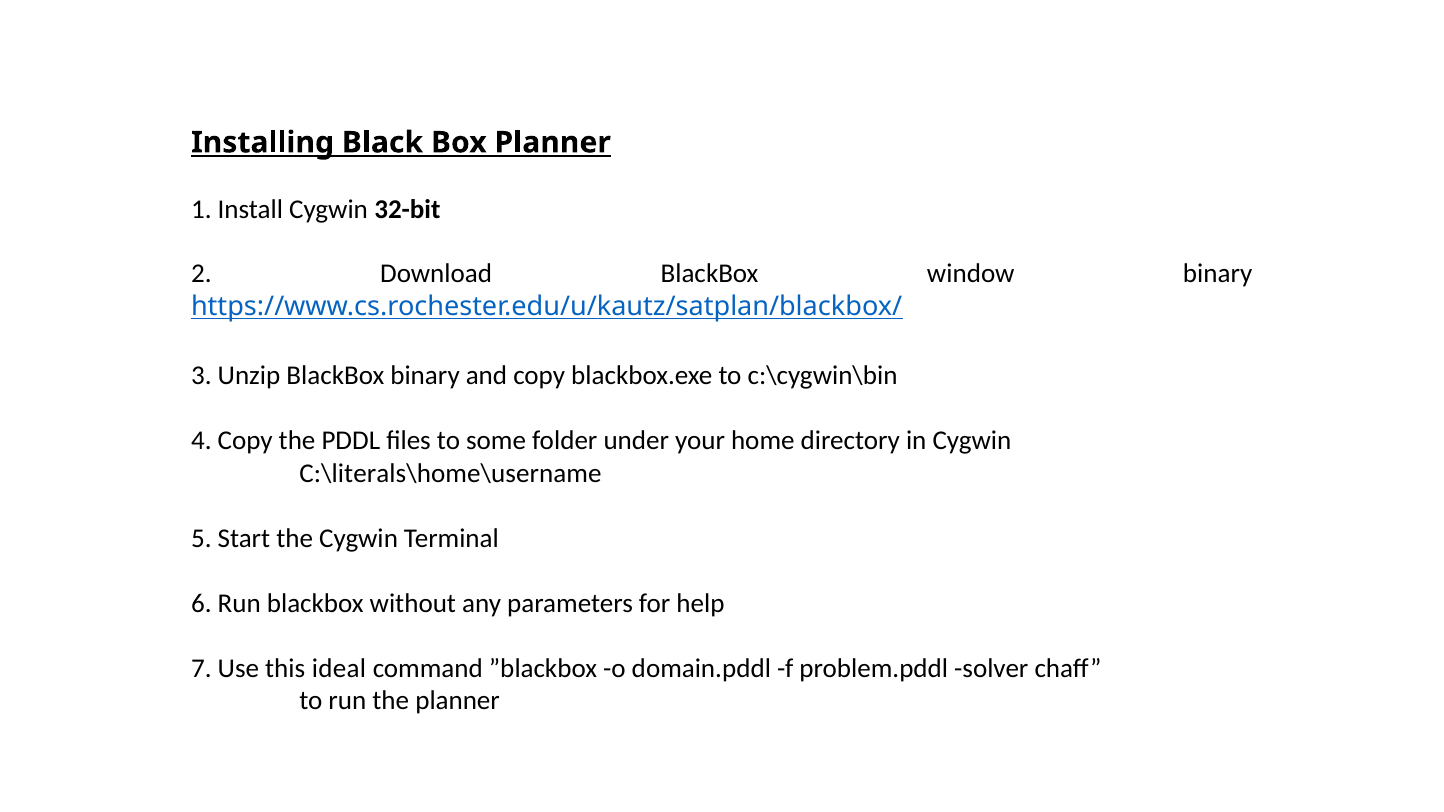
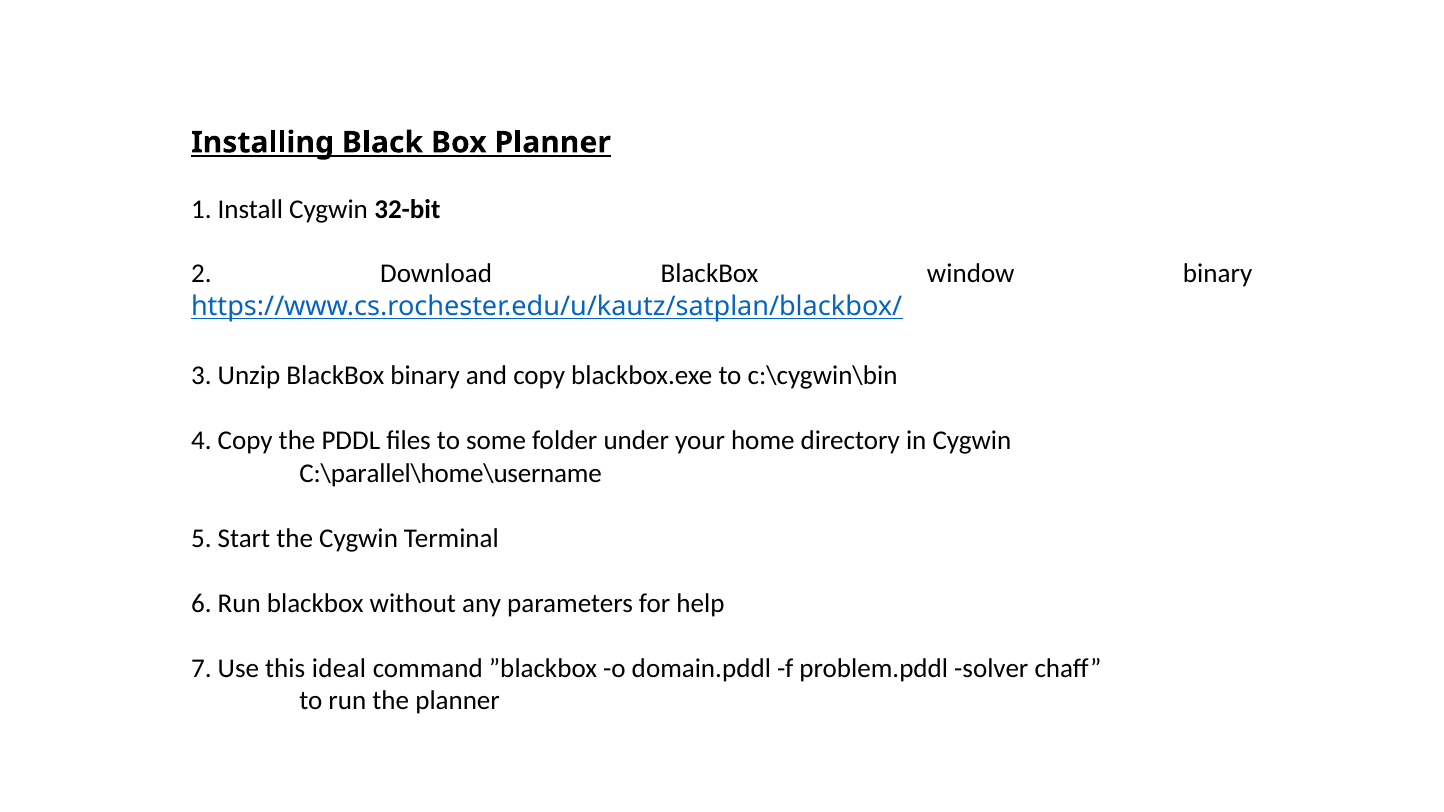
C:\literals\home\username: C:\literals\home\username -> C:\parallel\home\username
